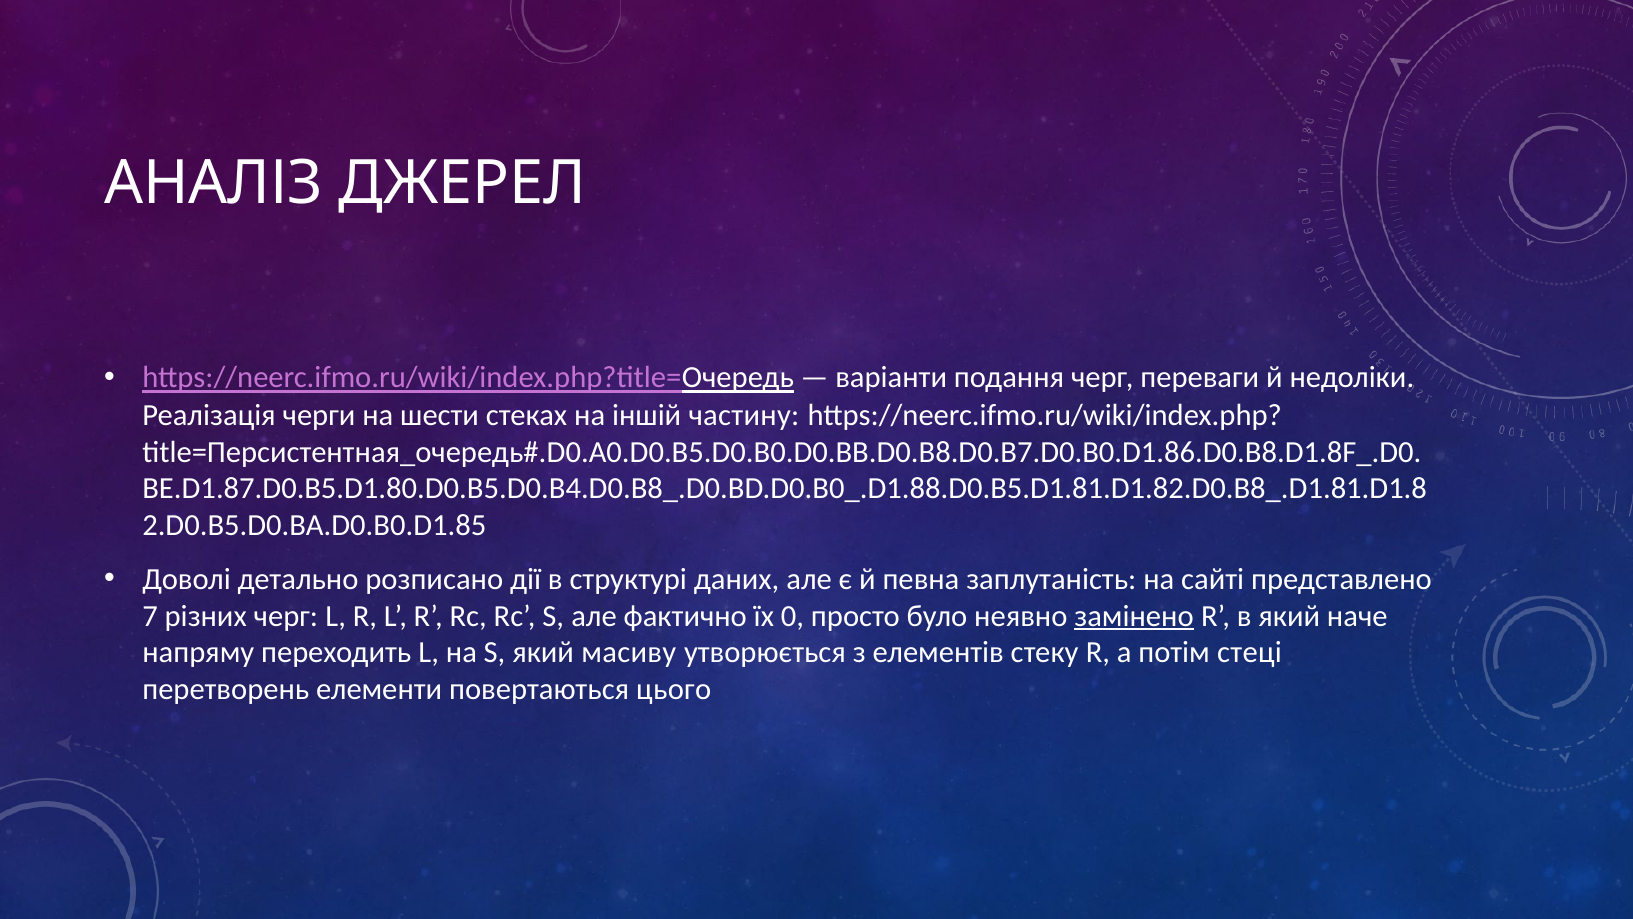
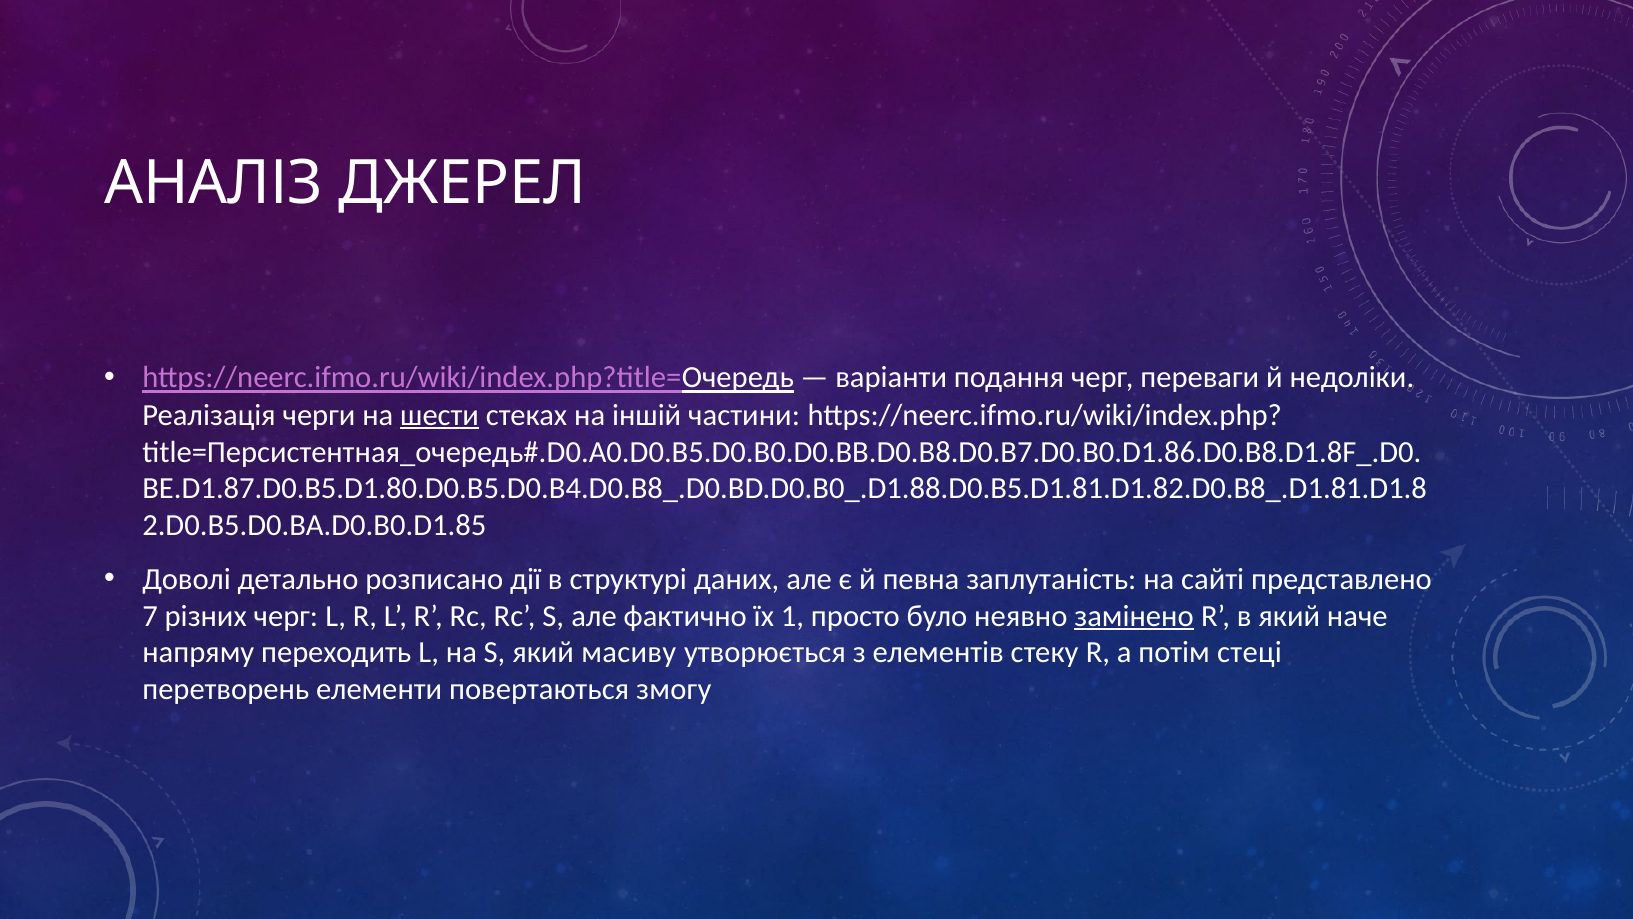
шести underline: none -> present
частину: частину -> частини
0: 0 -> 1
цього: цього -> змогу
